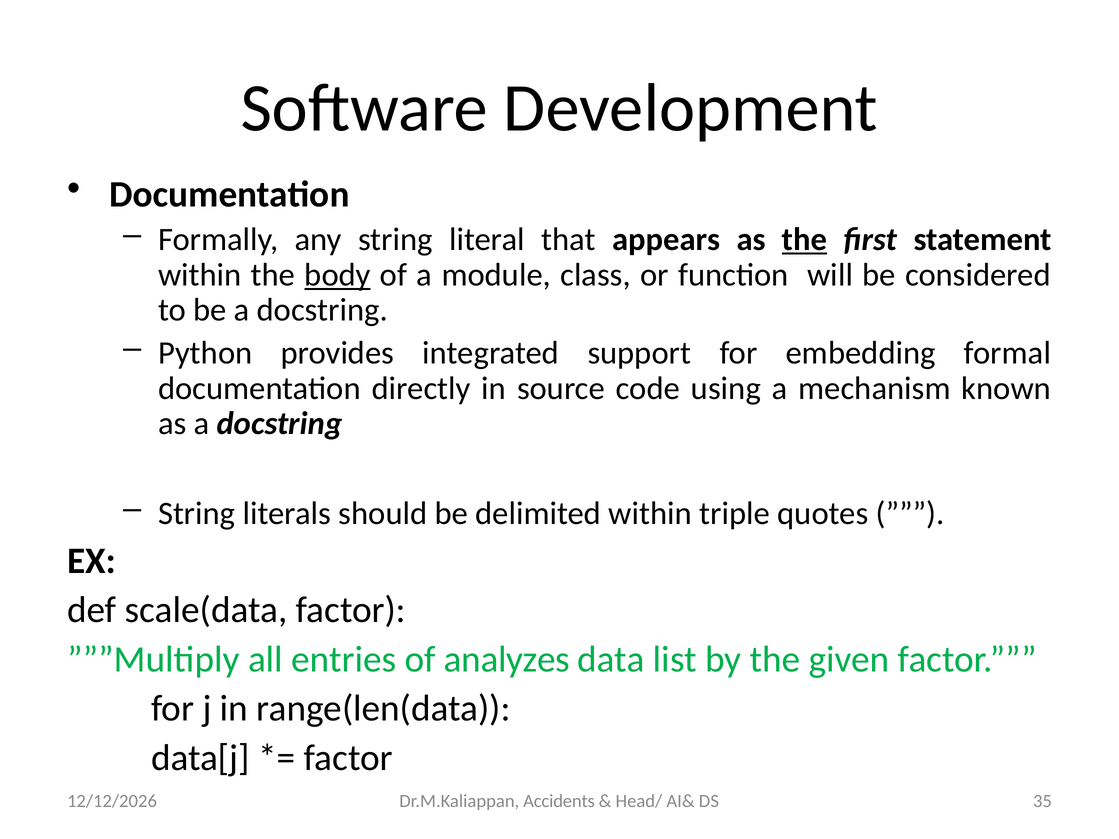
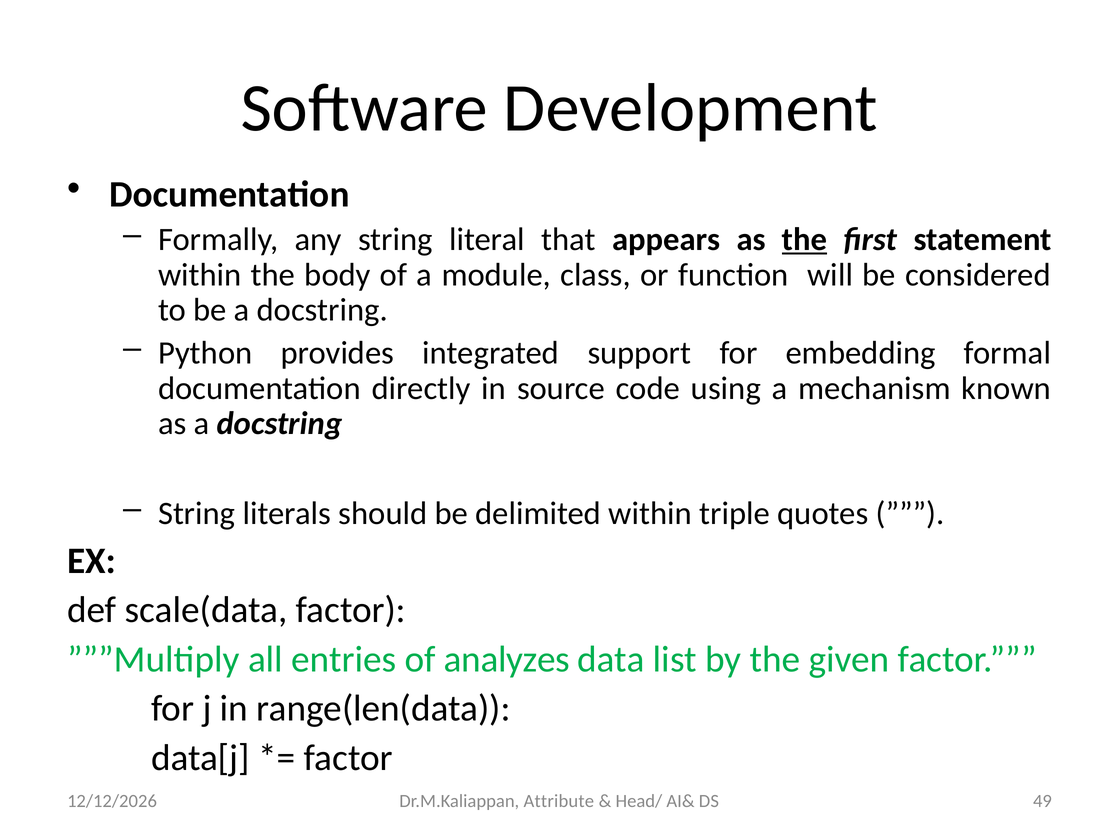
body underline: present -> none
Accidents: Accidents -> Attribute
35: 35 -> 49
